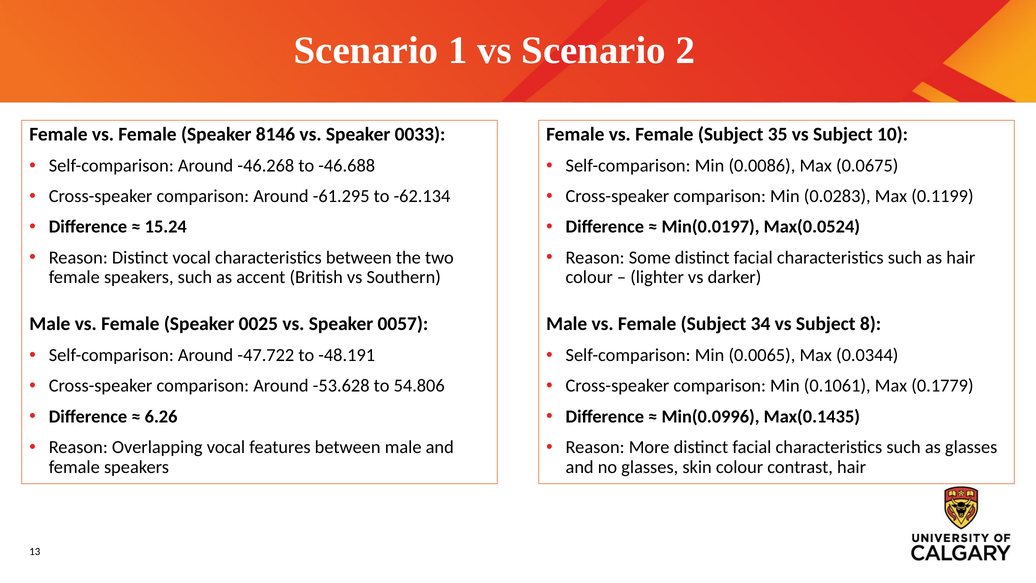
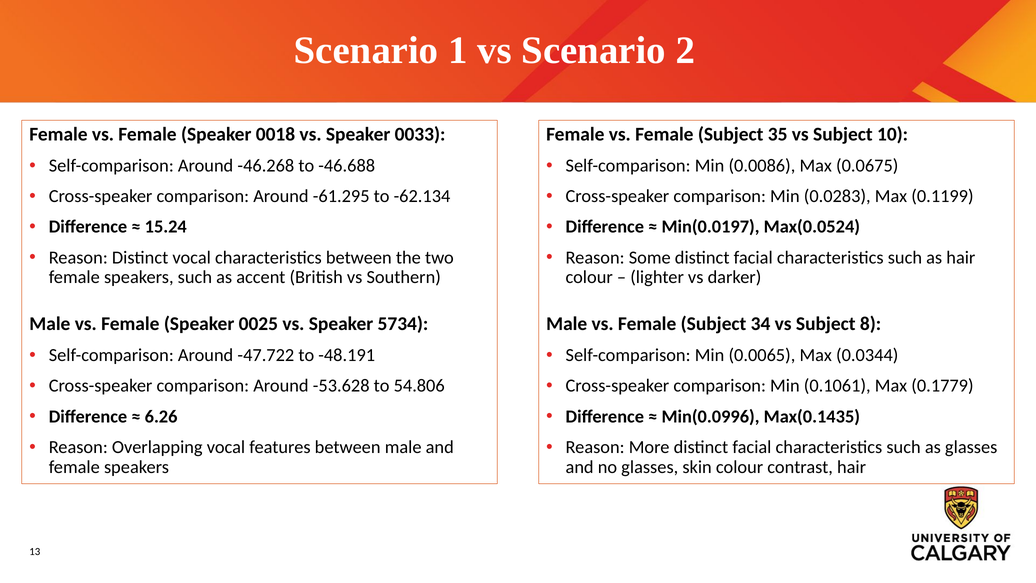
8146: 8146 -> 0018
0057: 0057 -> 5734
